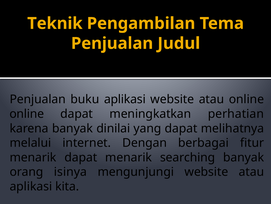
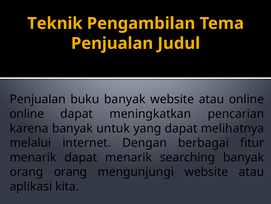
buku aplikasi: aplikasi -> banyak
perhatian: perhatian -> pencarian
dinilai: dinilai -> untuk
orang isinya: isinya -> orang
